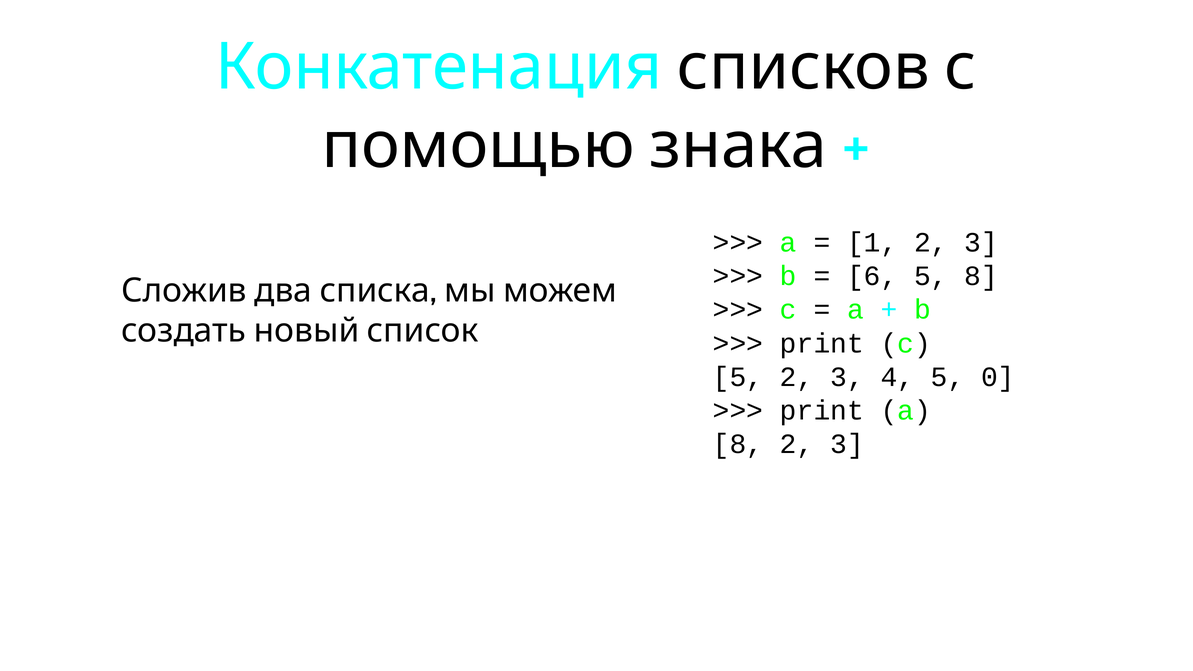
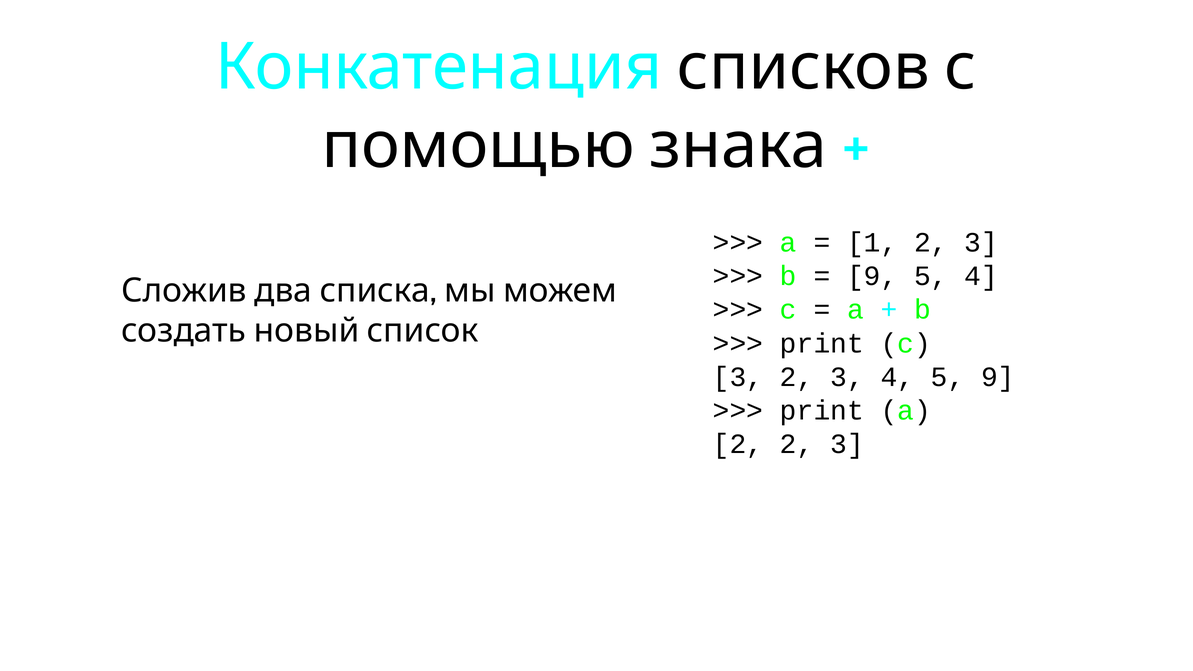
6 at (872, 276): 6 -> 9
5 8: 8 -> 4
5 at (738, 377): 5 -> 3
5 0: 0 -> 9
8 at (738, 444): 8 -> 2
